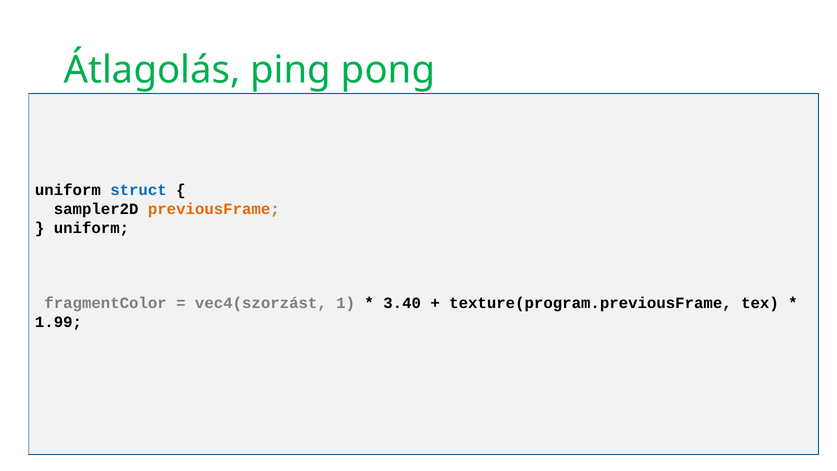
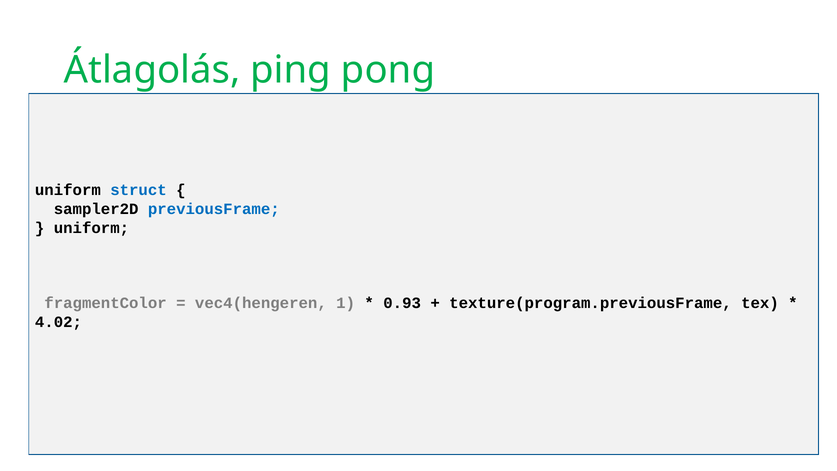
previousFrame colour: orange -> blue
vec4(szorzást: vec4(szorzást -> vec4(hengeren
3.40: 3.40 -> 0.93
1.99: 1.99 -> 4.02
